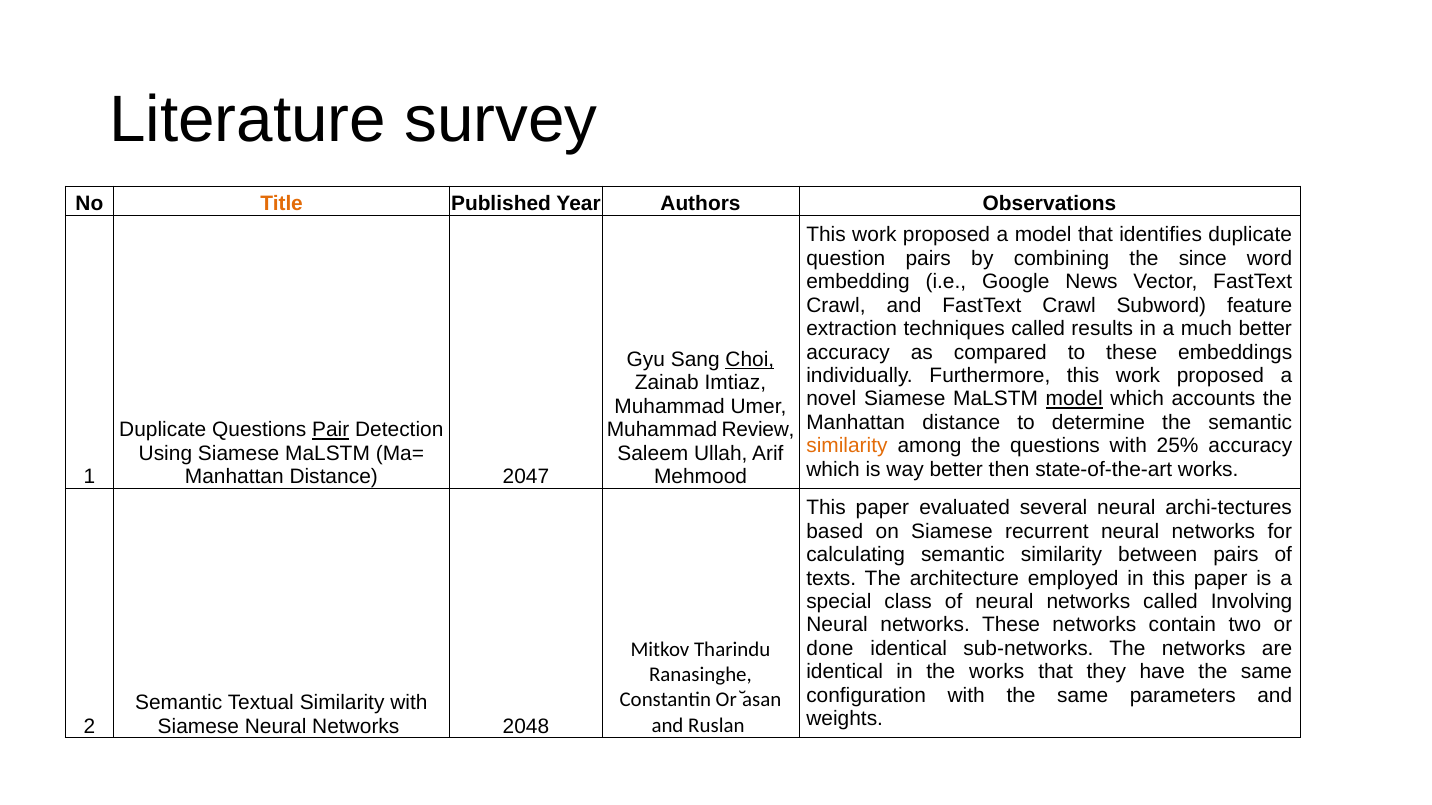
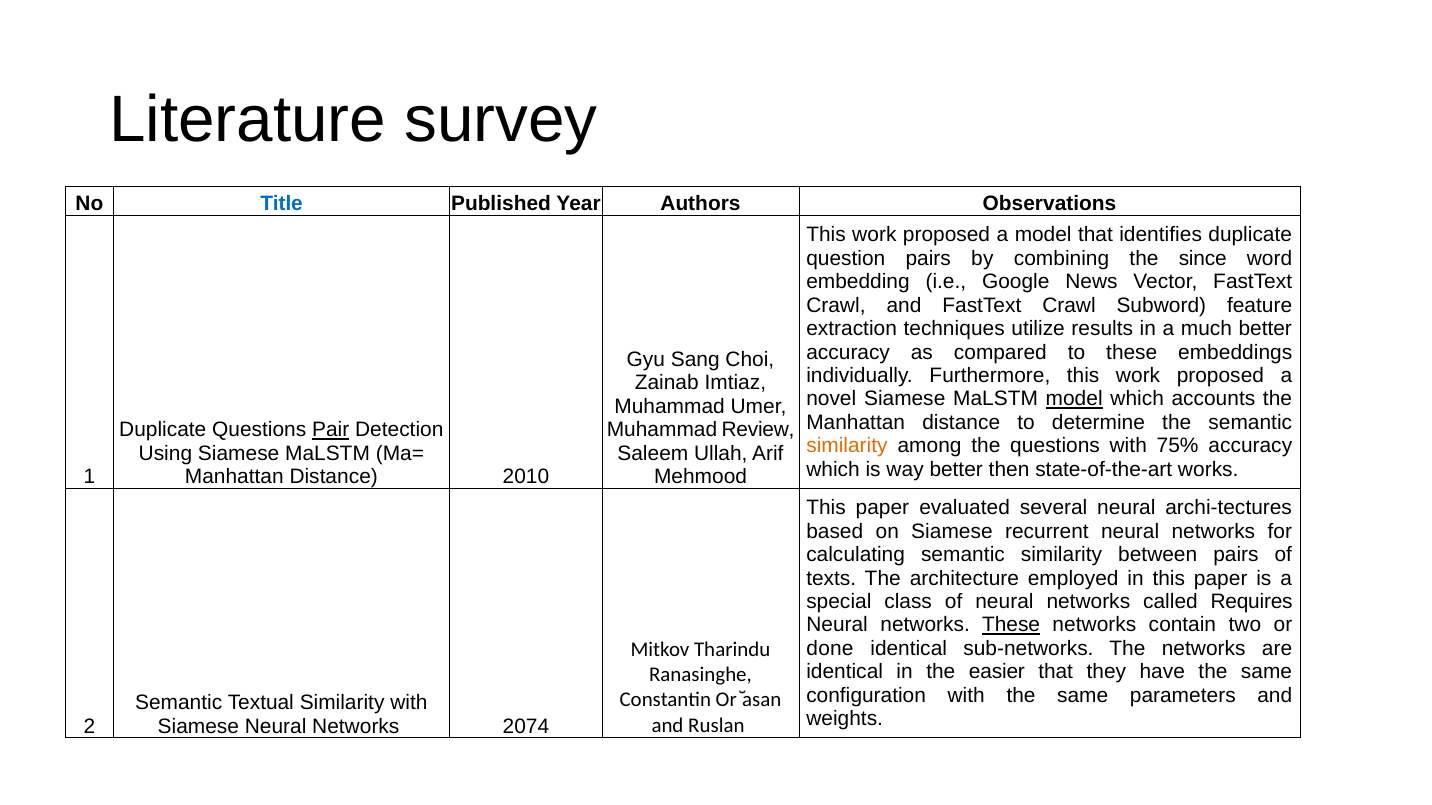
Title colour: orange -> blue
techniques called: called -> utilize
Choi underline: present -> none
25%: 25% -> 75%
2047: 2047 -> 2010
Involving: Involving -> Requires
These at (1011, 625) underline: none -> present
the works: works -> easier
2048: 2048 -> 2074
